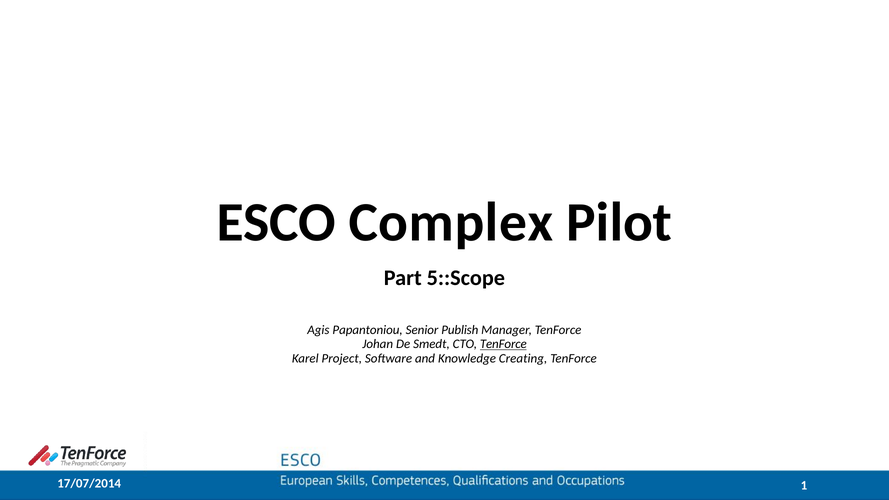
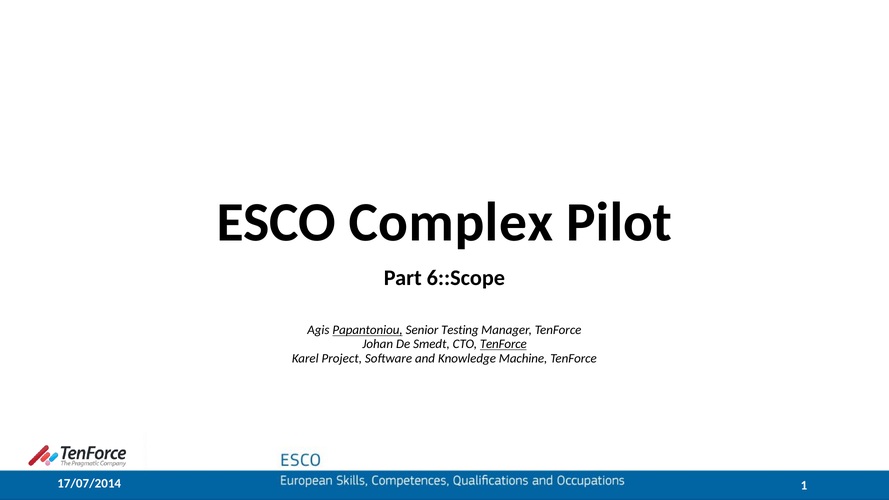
5::Scope: 5::Scope -> 6::Scope
Papantoniou underline: none -> present
Publish: Publish -> Testing
Creating: Creating -> Machine
